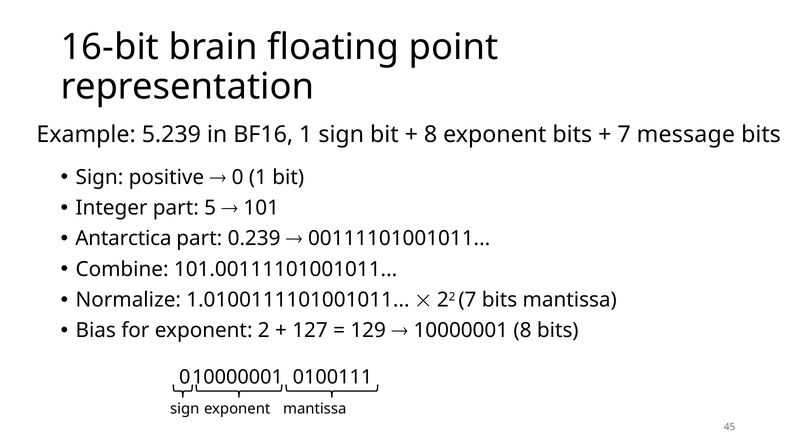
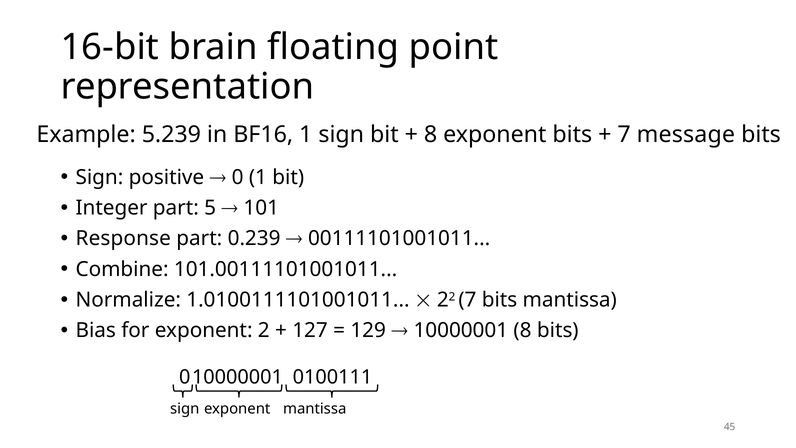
Antarctica: Antarctica -> Response
